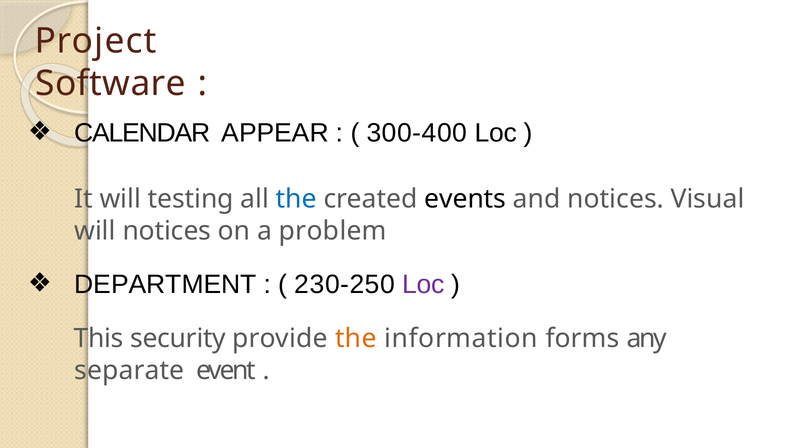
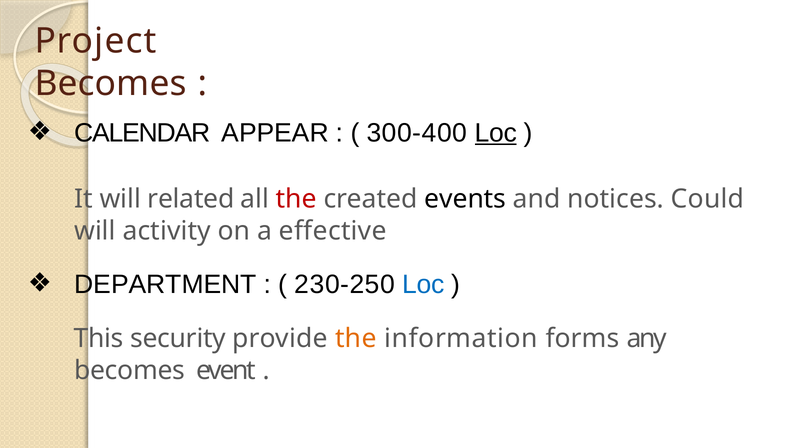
Software at (110, 84): Software -> Becomes
Loc at (496, 133) underline: none -> present
testing: testing -> related
the at (296, 199) colour: blue -> red
Visual: Visual -> Could
will notices: notices -> activity
problem: problem -> effective
Loc at (424, 285) colour: purple -> blue
separate at (129, 370): separate -> becomes
